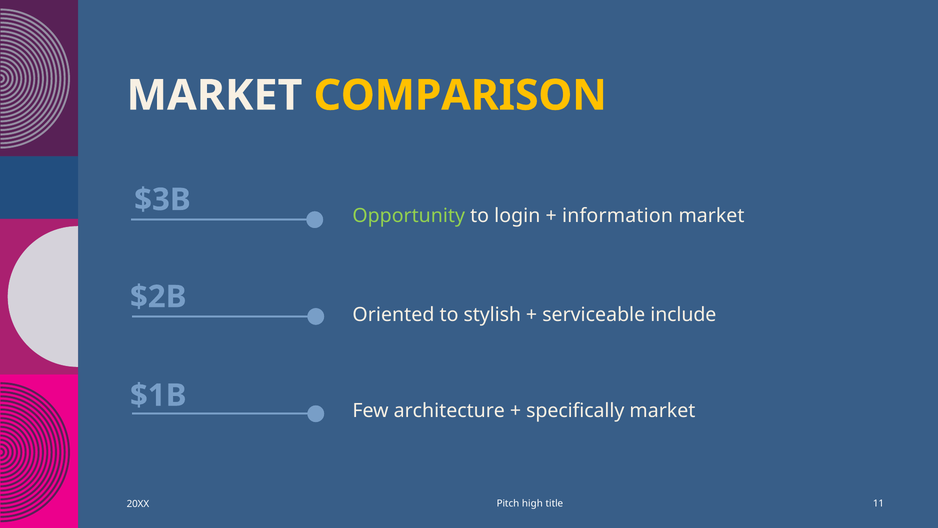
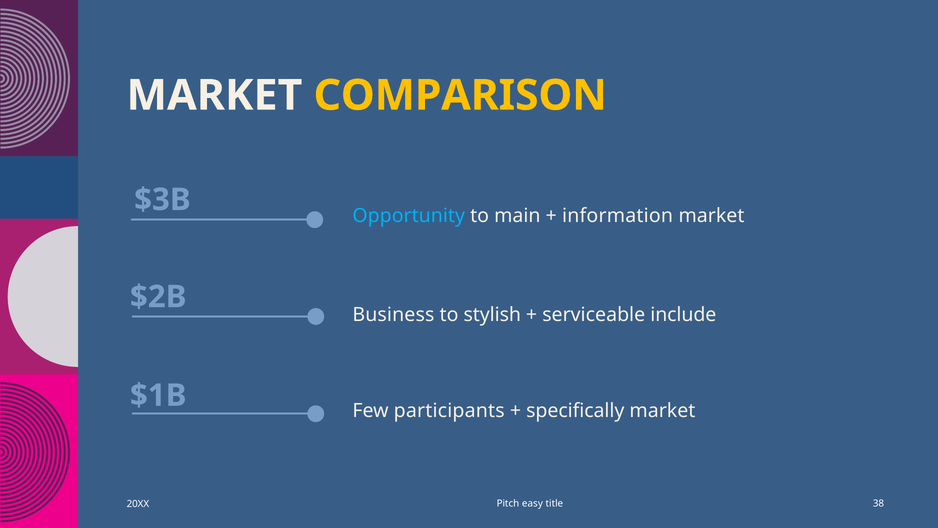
Opportunity colour: light green -> light blue
login: login -> main
Oriented: Oriented -> Business
architecture: architecture -> participants
high: high -> easy
11: 11 -> 38
